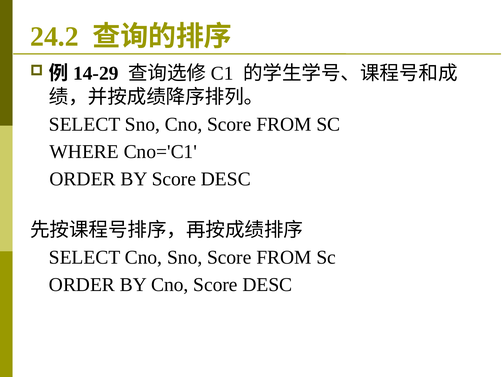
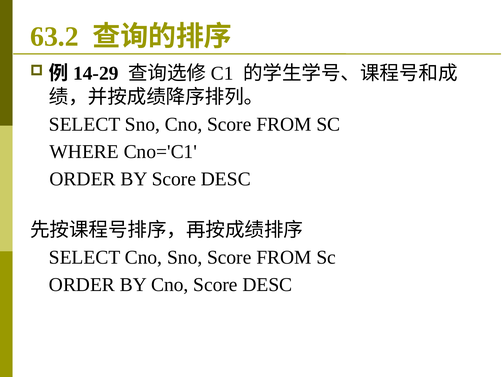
24.2: 24.2 -> 63.2
